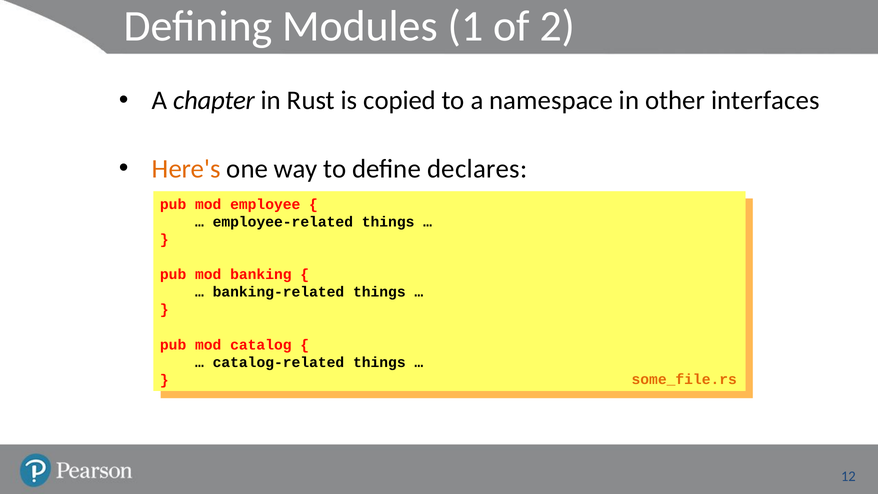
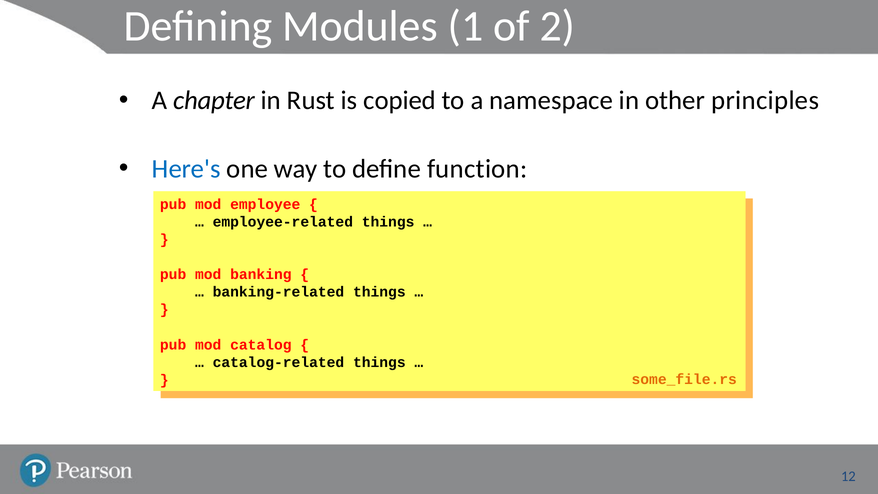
interfaces: interfaces -> principles
Here's colour: orange -> blue
declares: declares -> function
